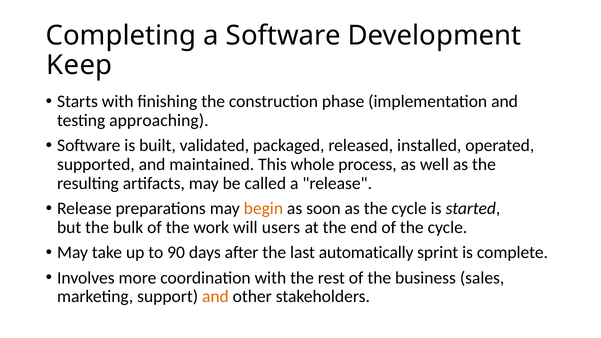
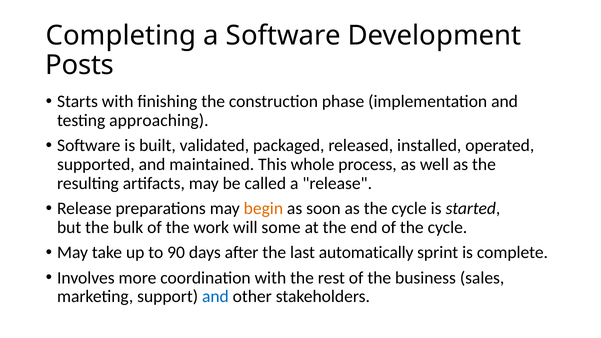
Keep: Keep -> Posts
users: users -> some
and at (215, 297) colour: orange -> blue
